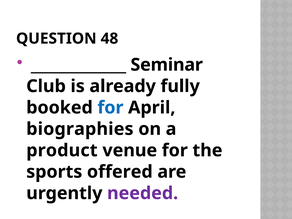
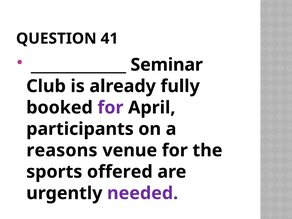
48: 48 -> 41
for at (110, 108) colour: blue -> purple
biographies: biographies -> participants
product: product -> reasons
